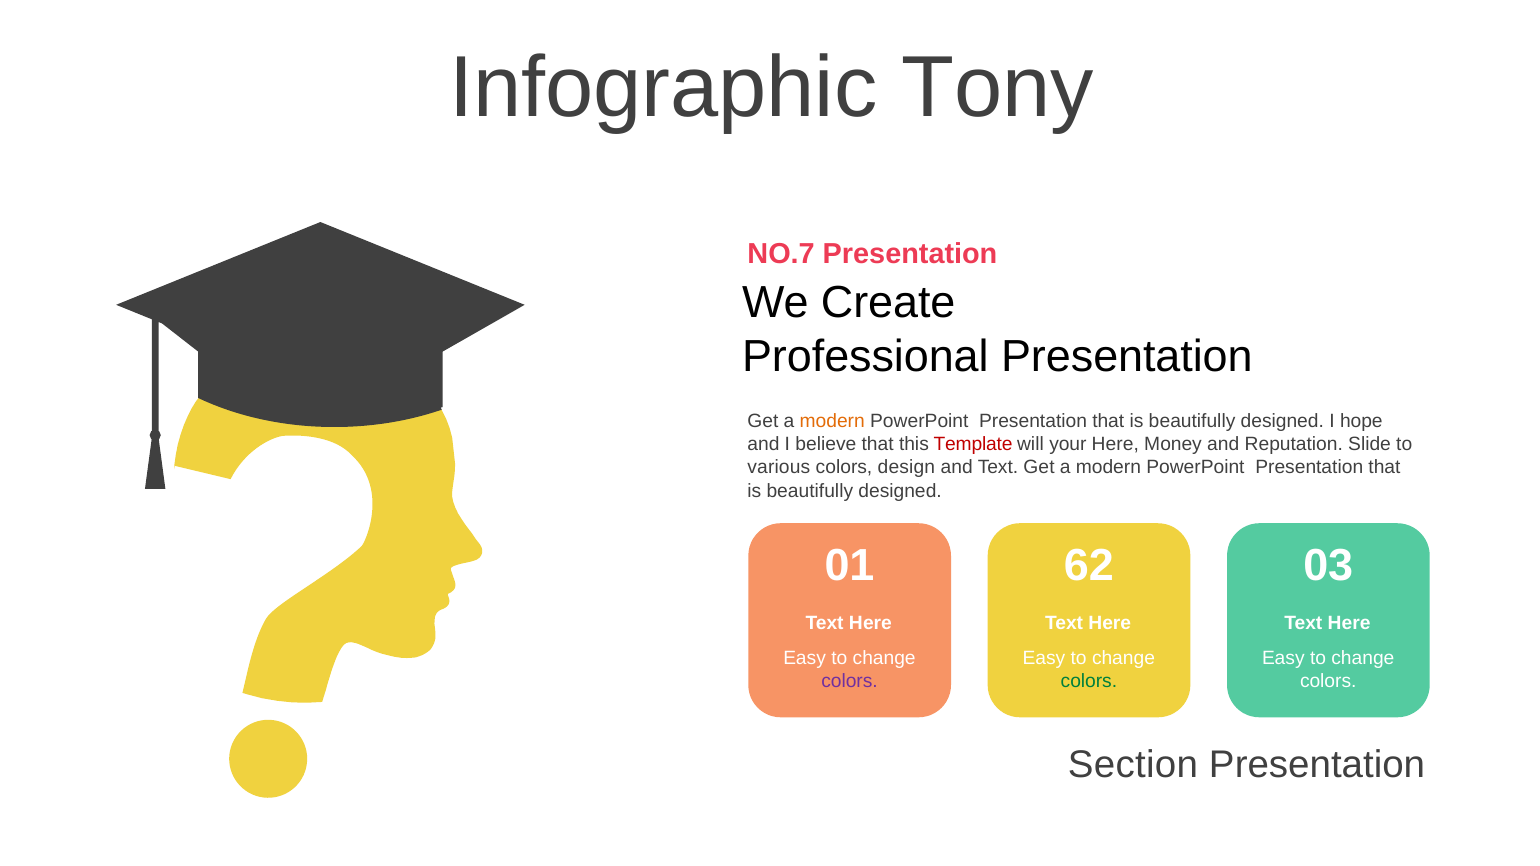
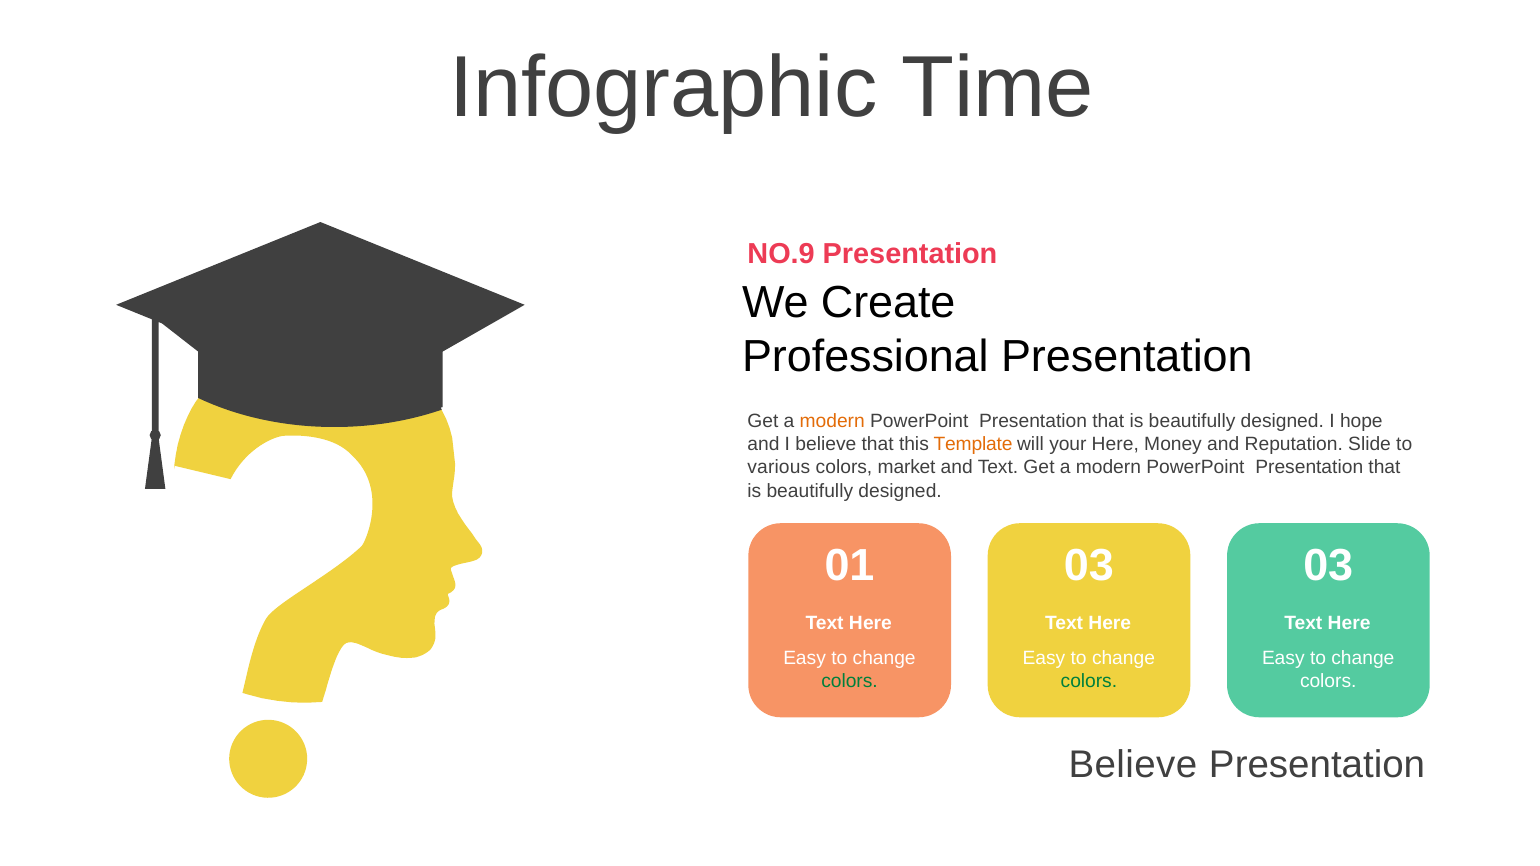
Tony: Tony -> Time
NO.7: NO.7 -> NO.9
Template colour: red -> orange
design: design -> market
01 62: 62 -> 03
colors at (850, 681) colour: purple -> green
Section at (1133, 765): Section -> Believe
